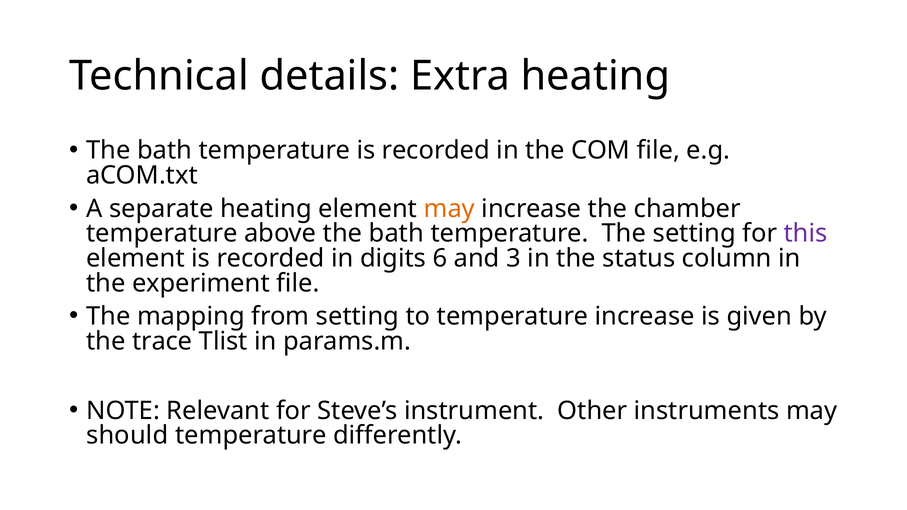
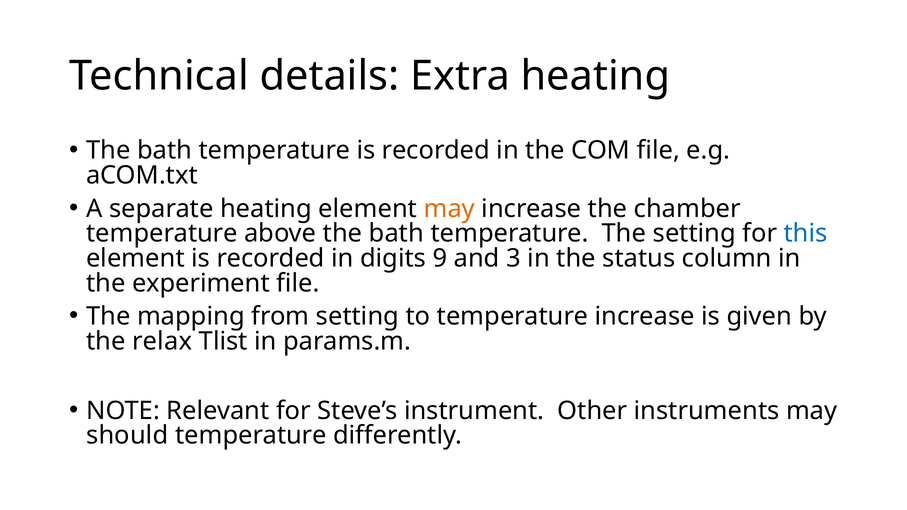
this colour: purple -> blue
6: 6 -> 9
trace: trace -> relax
